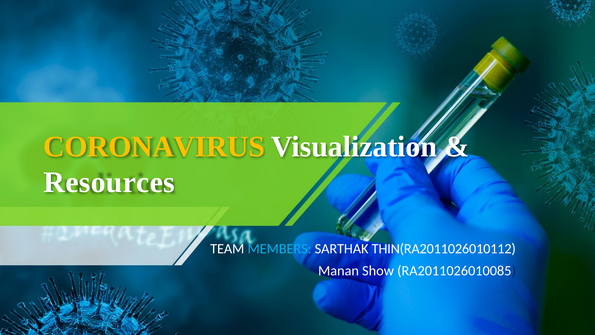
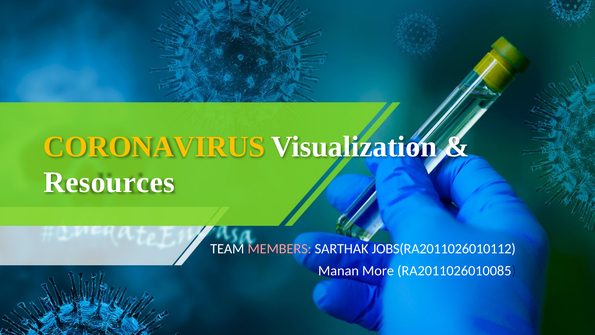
MEMBERS colour: light blue -> pink
THIN(RA2011026010112: THIN(RA2011026010112 -> JOBS(RA2011026010112
Show: Show -> More
